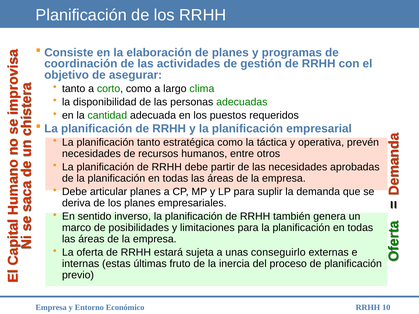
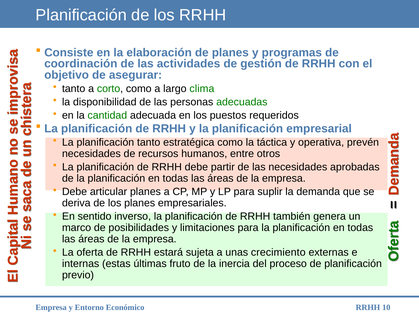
conseguirlo: conseguirlo -> crecimiento
